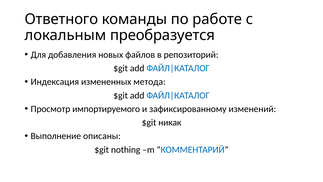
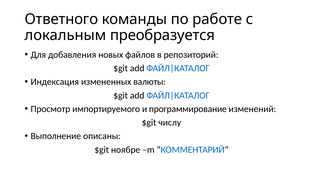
метода: метода -> валюты
зафиксированному: зафиксированному -> программирование
никак: никак -> числу
nothing: nothing -> ноябре
